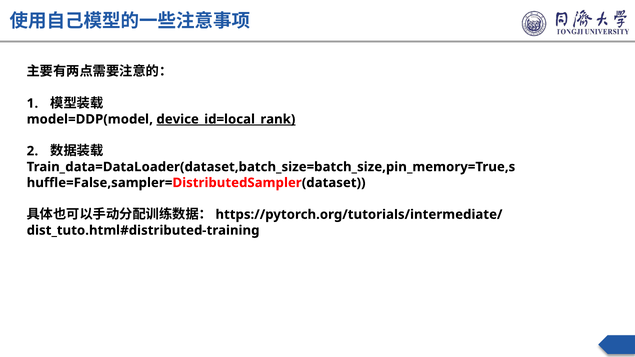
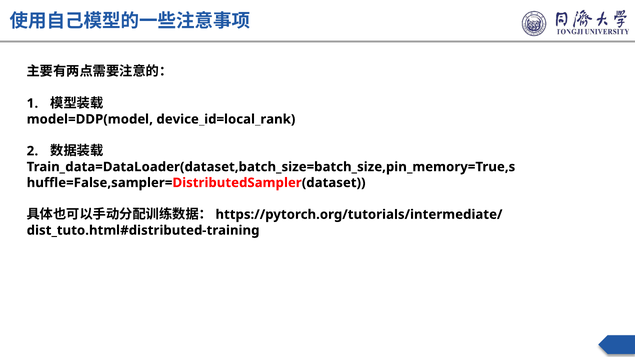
device_id=local_rank underline: present -> none
